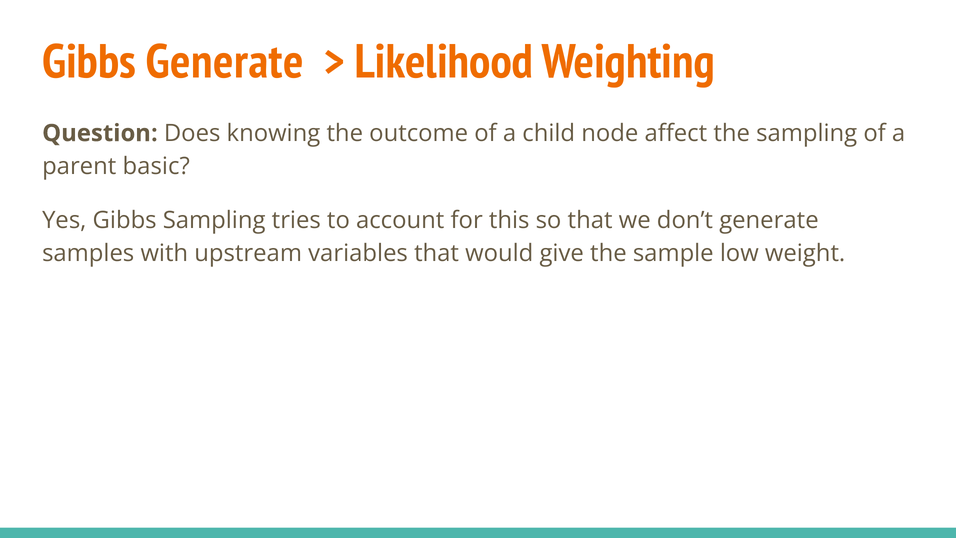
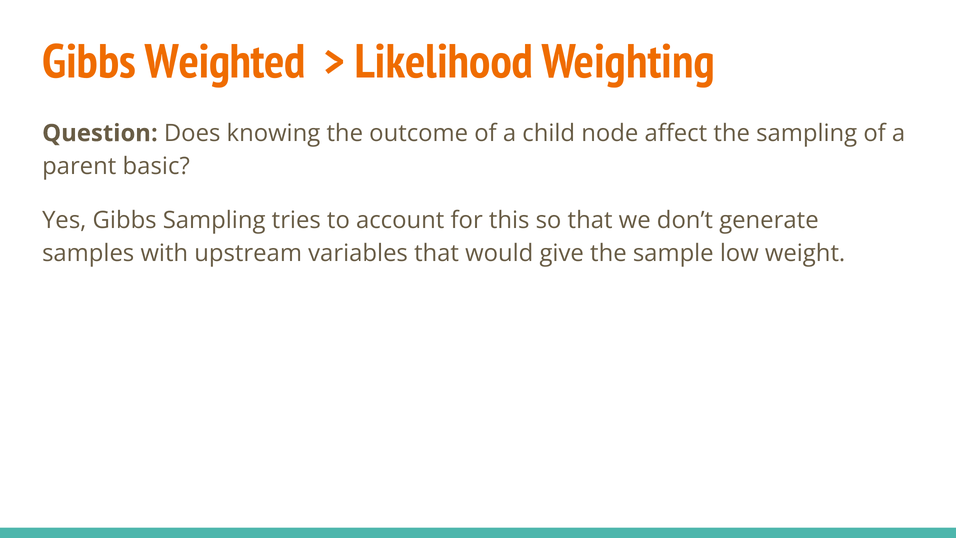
Gibbs Generate: Generate -> Weighted
